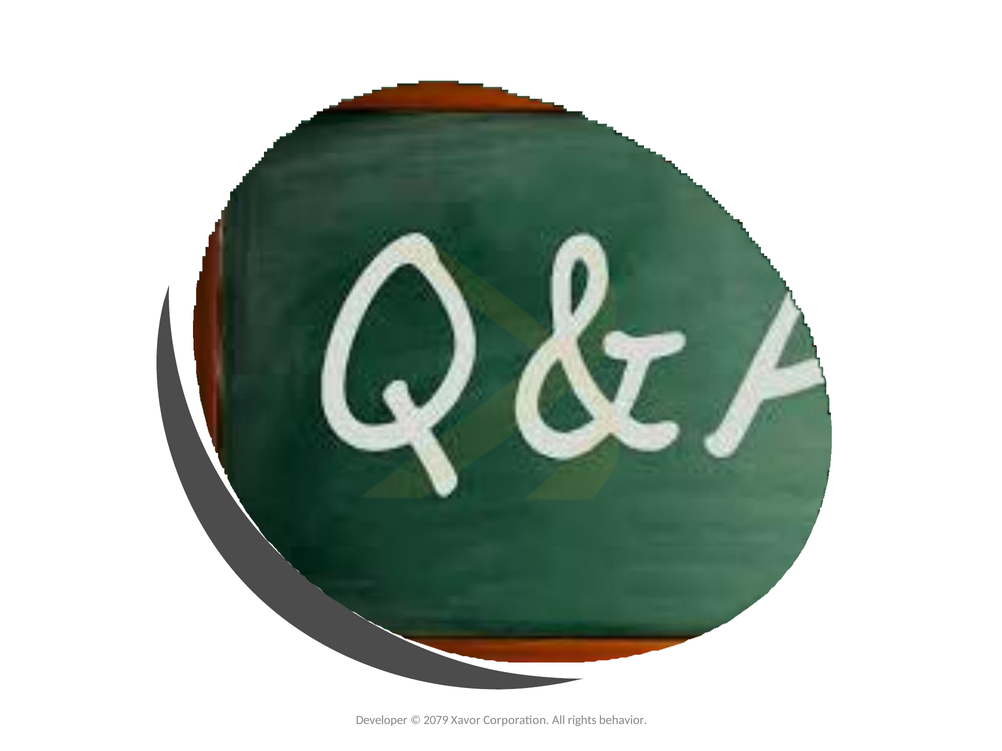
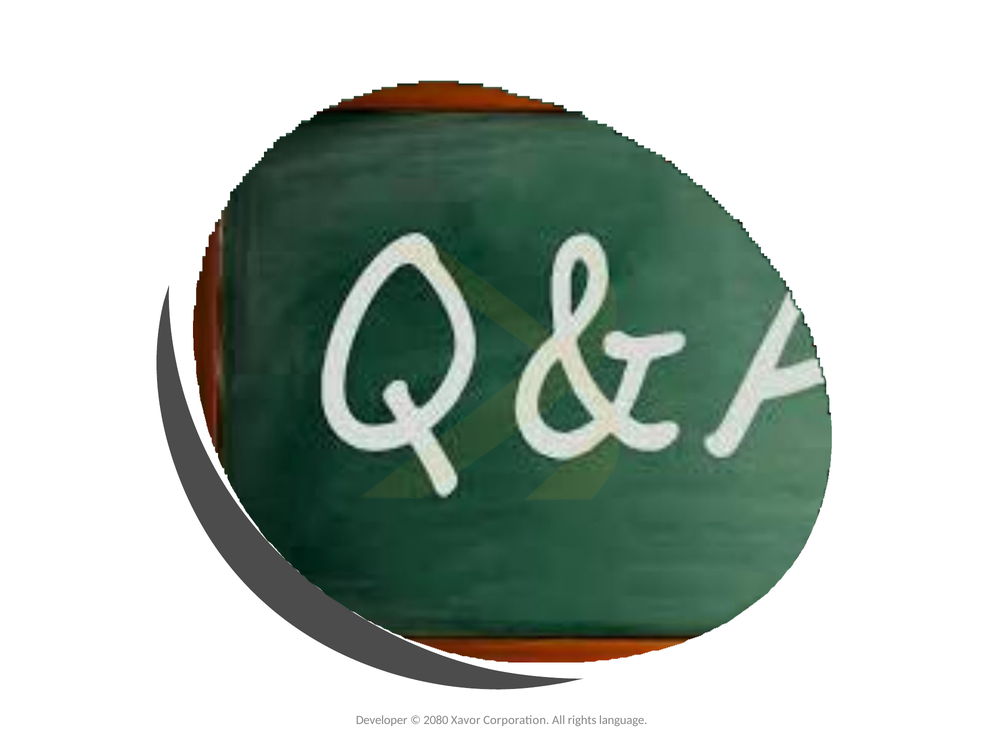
2079: 2079 -> 2080
behavior: behavior -> language
